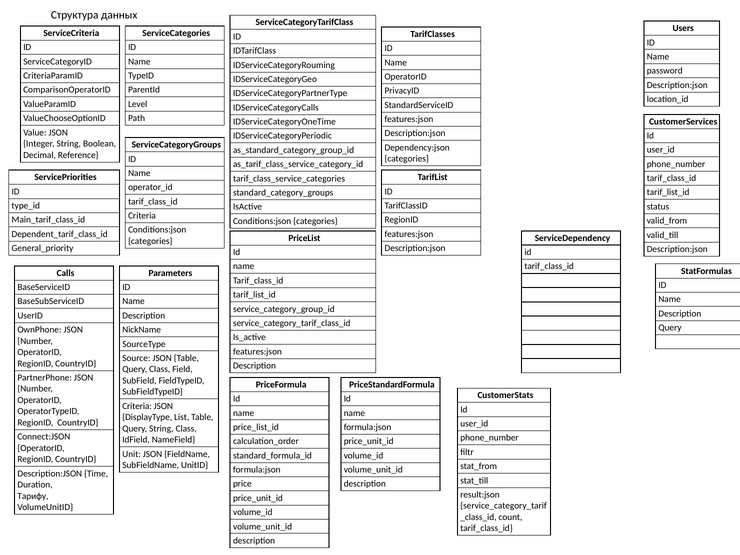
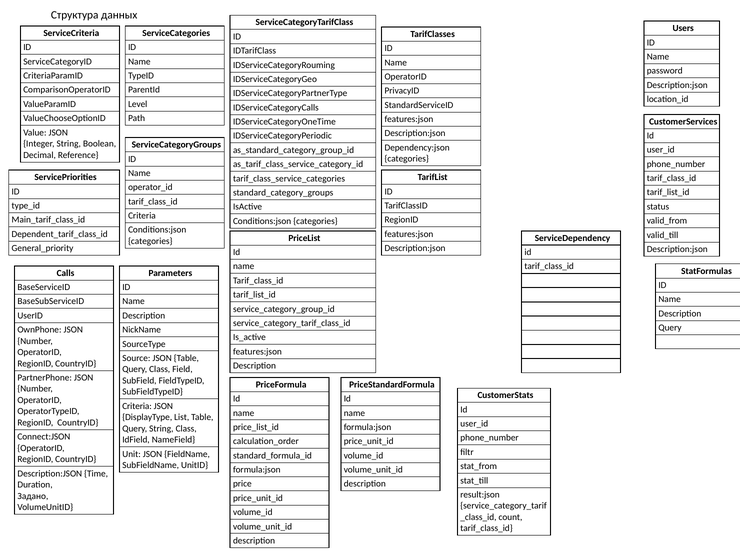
Тарифу: Тарифу -> Задано
